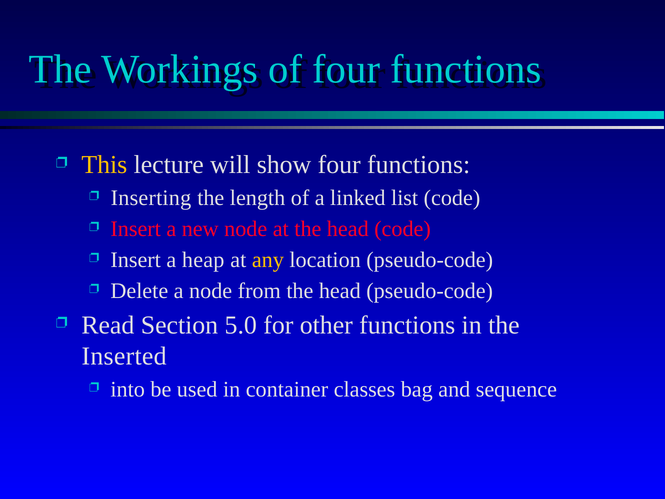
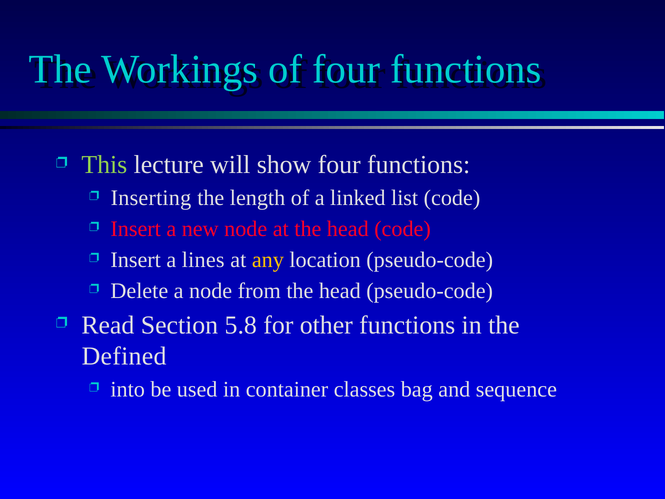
This colour: yellow -> light green
heap: heap -> lines
5.0: 5.0 -> 5.8
Inserted: Inserted -> Defined
